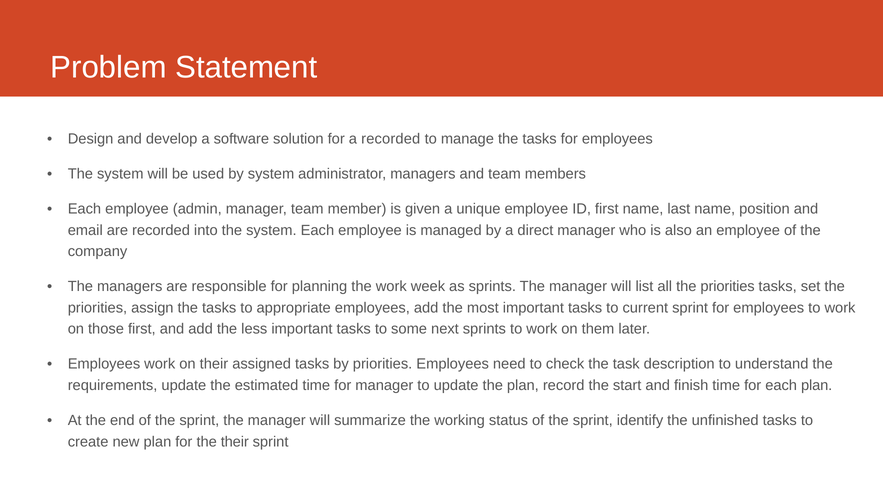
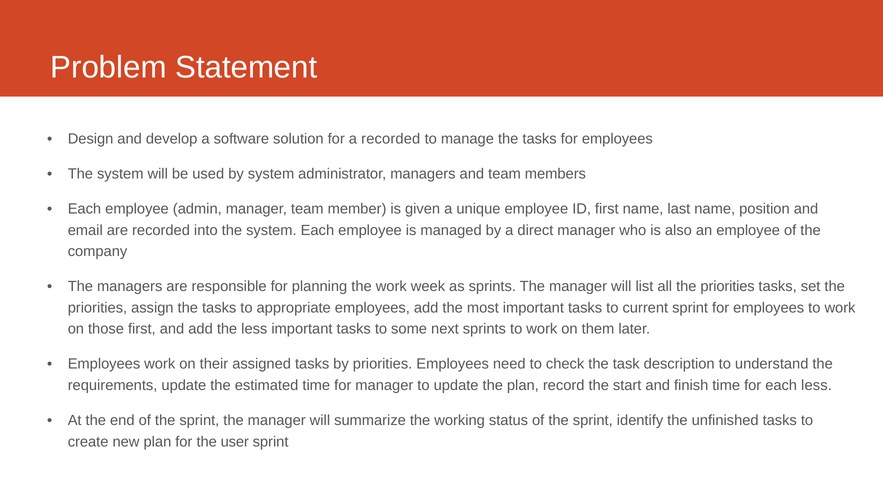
each plan: plan -> less
the their: their -> user
